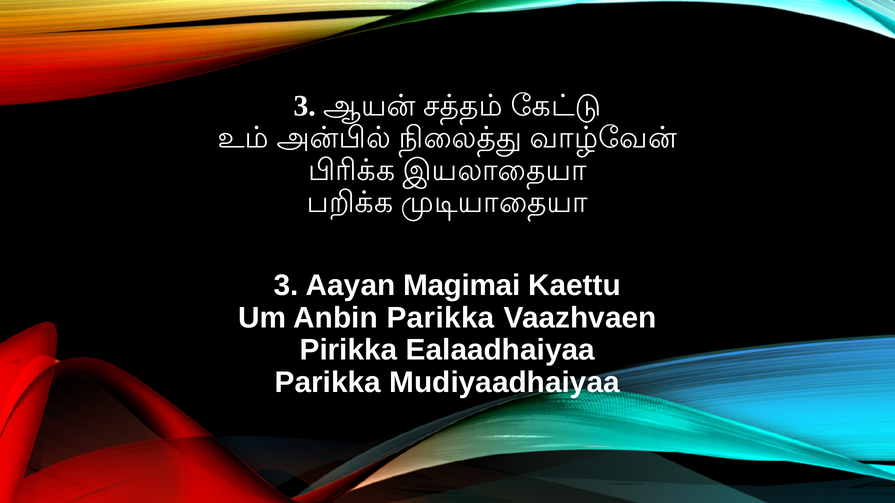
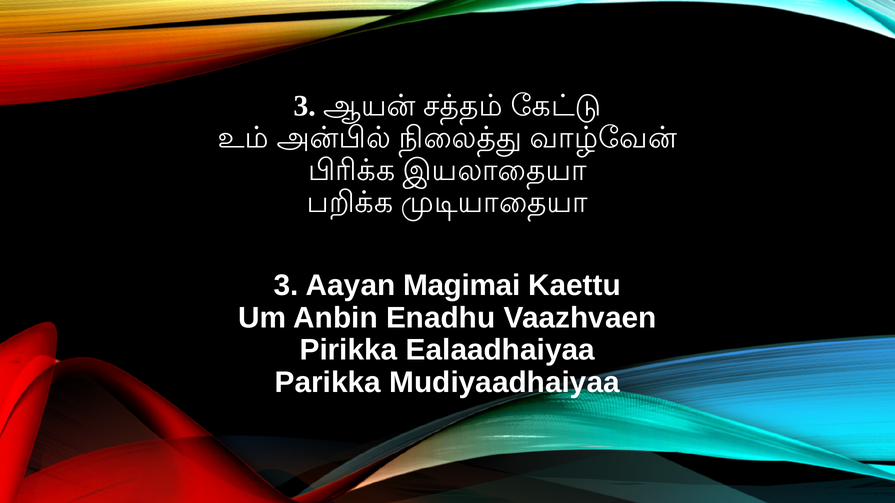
Anbin Parikka: Parikka -> Enadhu
